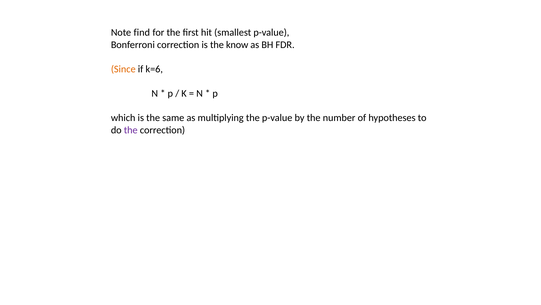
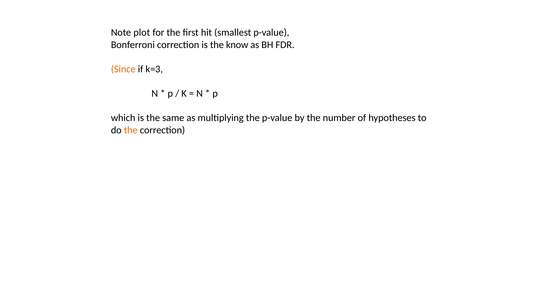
find: find -> plot
k=6: k=6 -> k=3
the at (131, 130) colour: purple -> orange
